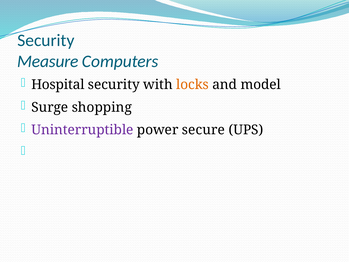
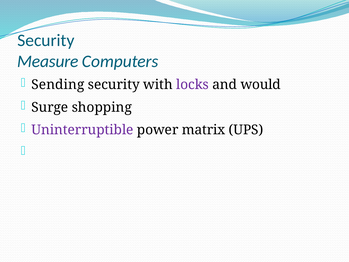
Hospital: Hospital -> Sending
locks colour: orange -> purple
model: model -> would
secure: secure -> matrix
